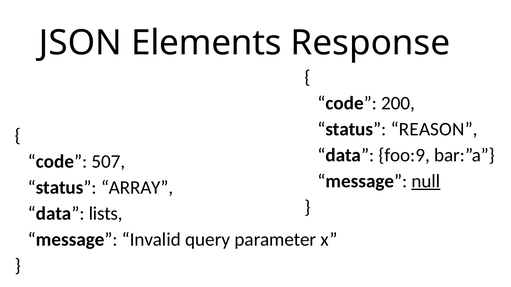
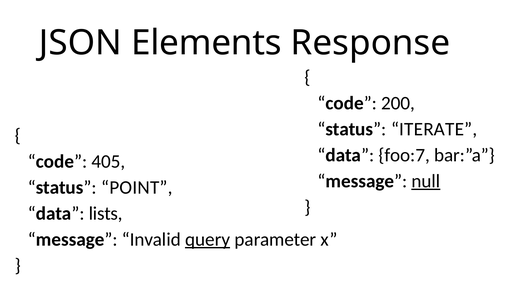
REASON: REASON -> ITERATE
foo:9: foo:9 -> foo:7
507: 507 -> 405
ARRAY: ARRAY -> POINT
query underline: none -> present
